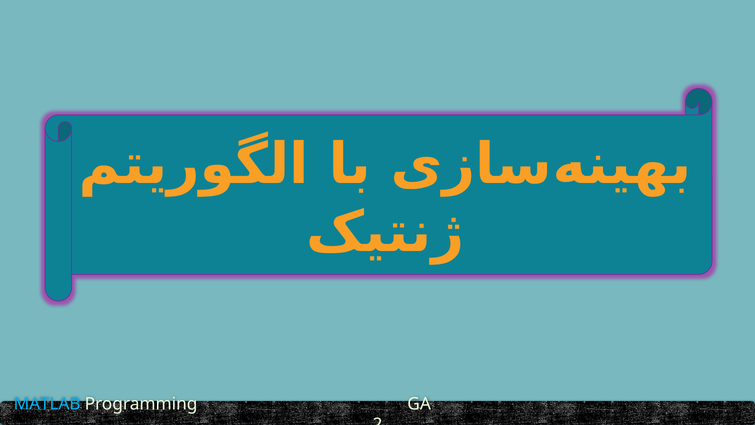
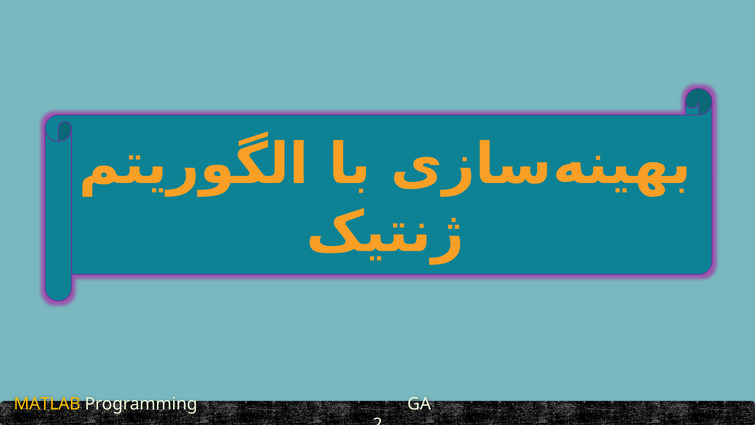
MATLAB colour: light blue -> yellow
